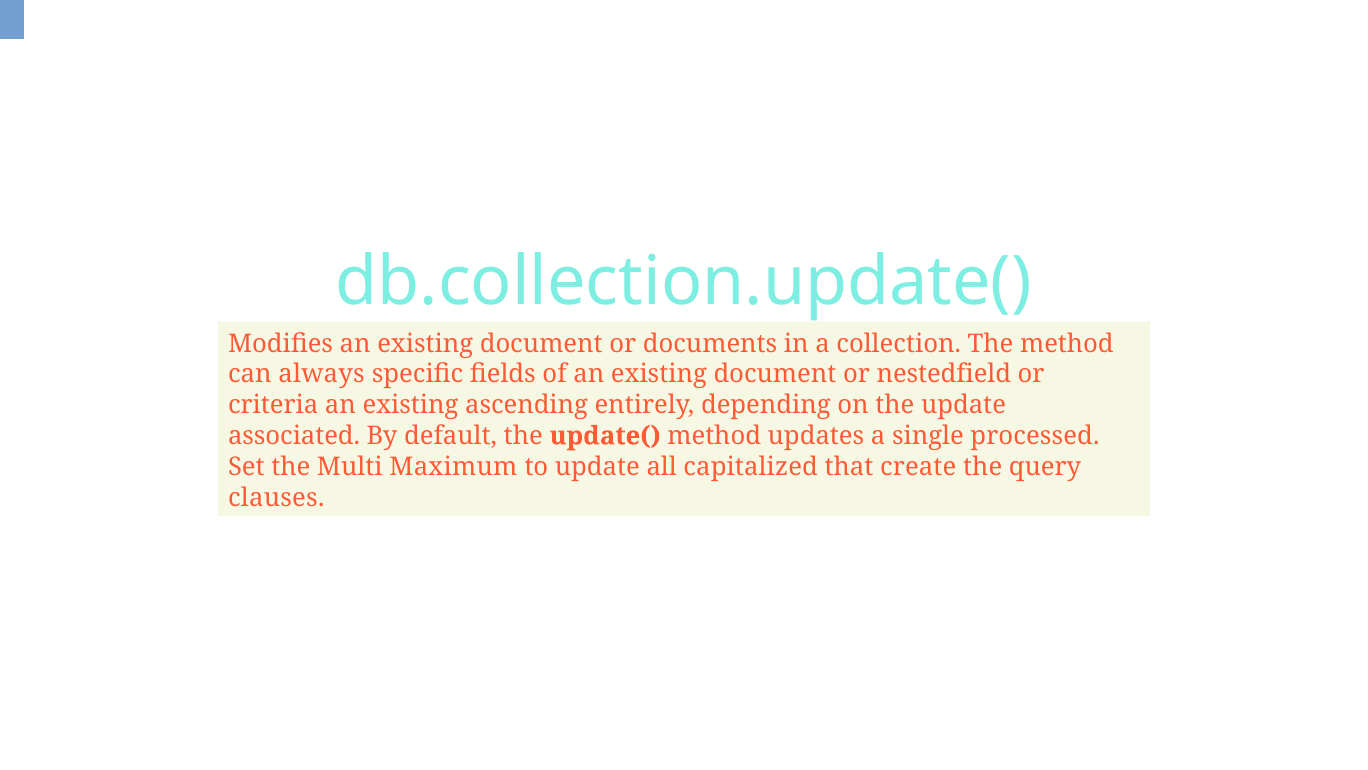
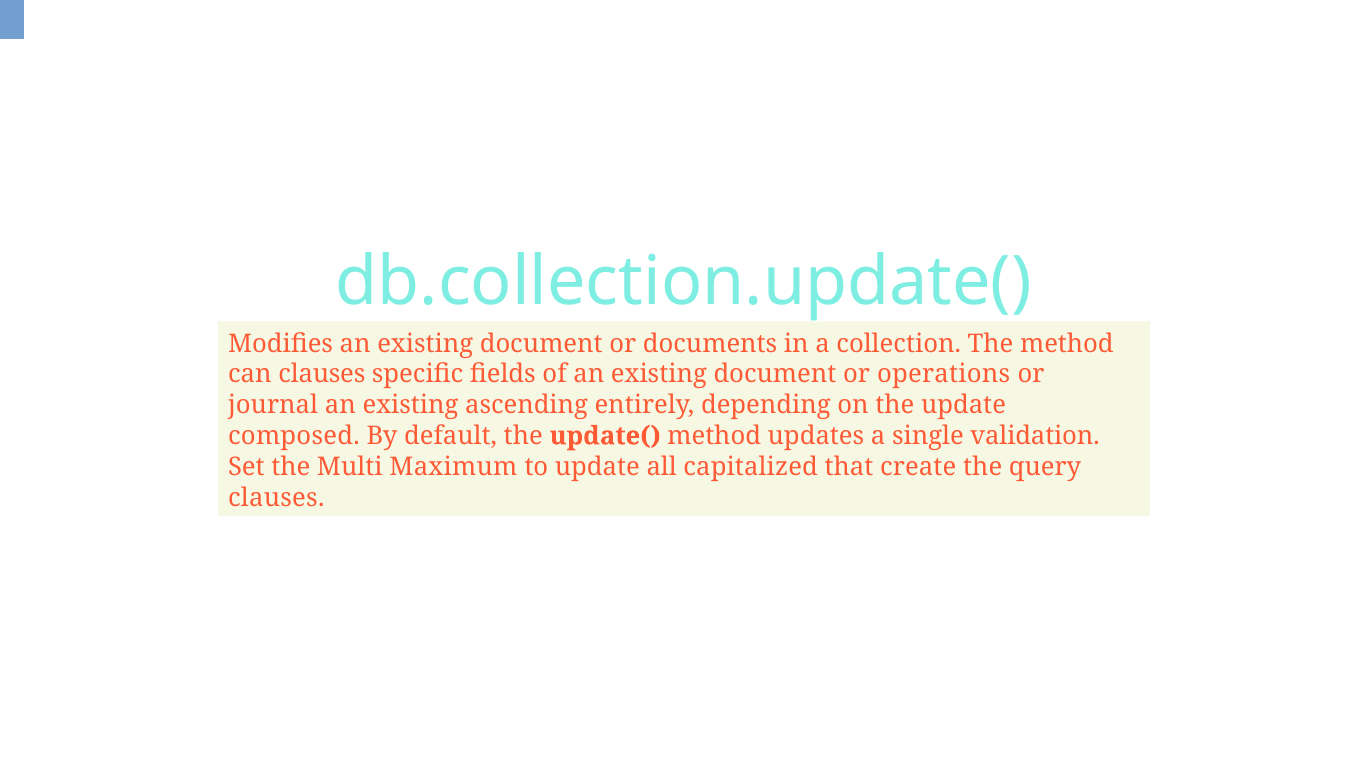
can always: always -> clauses
nestedfield: nestedfield -> operations
criteria: criteria -> journal
associated: associated -> composed
processed: processed -> validation
